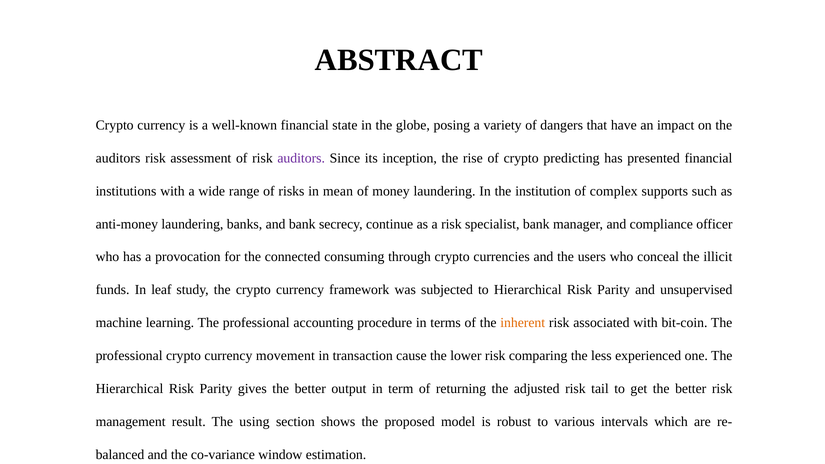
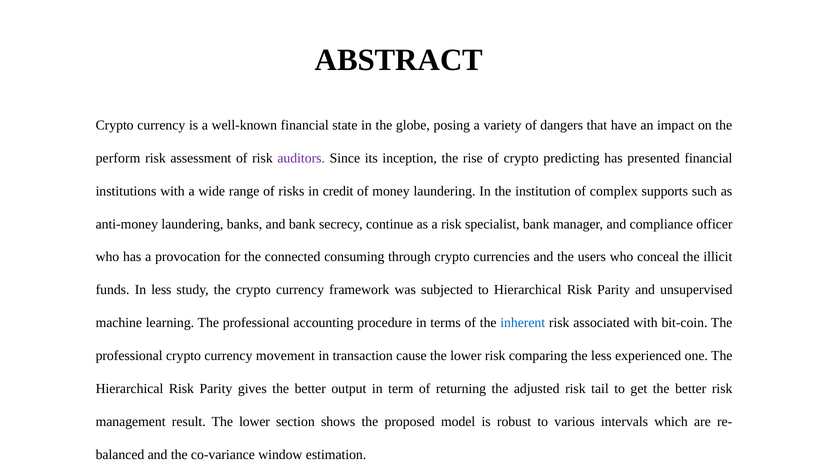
auditors at (118, 158): auditors -> perform
mean: mean -> credit
In leaf: leaf -> less
inherent colour: orange -> blue
result The using: using -> lower
